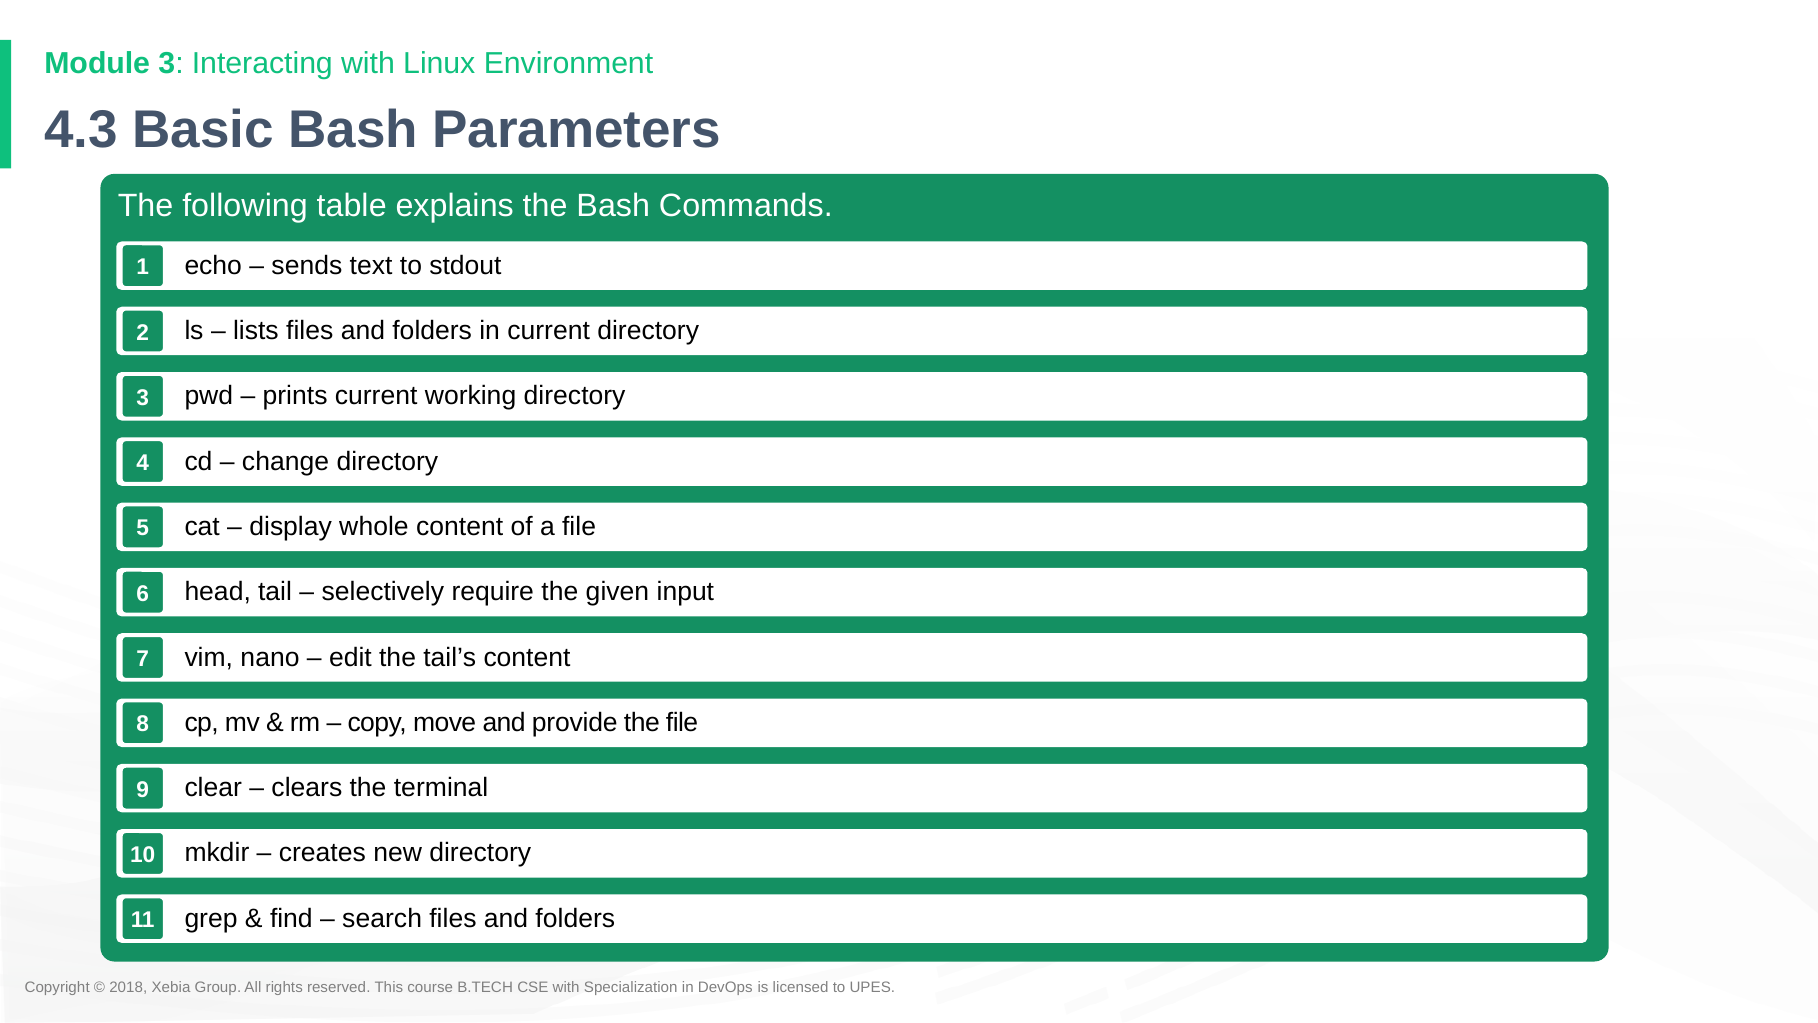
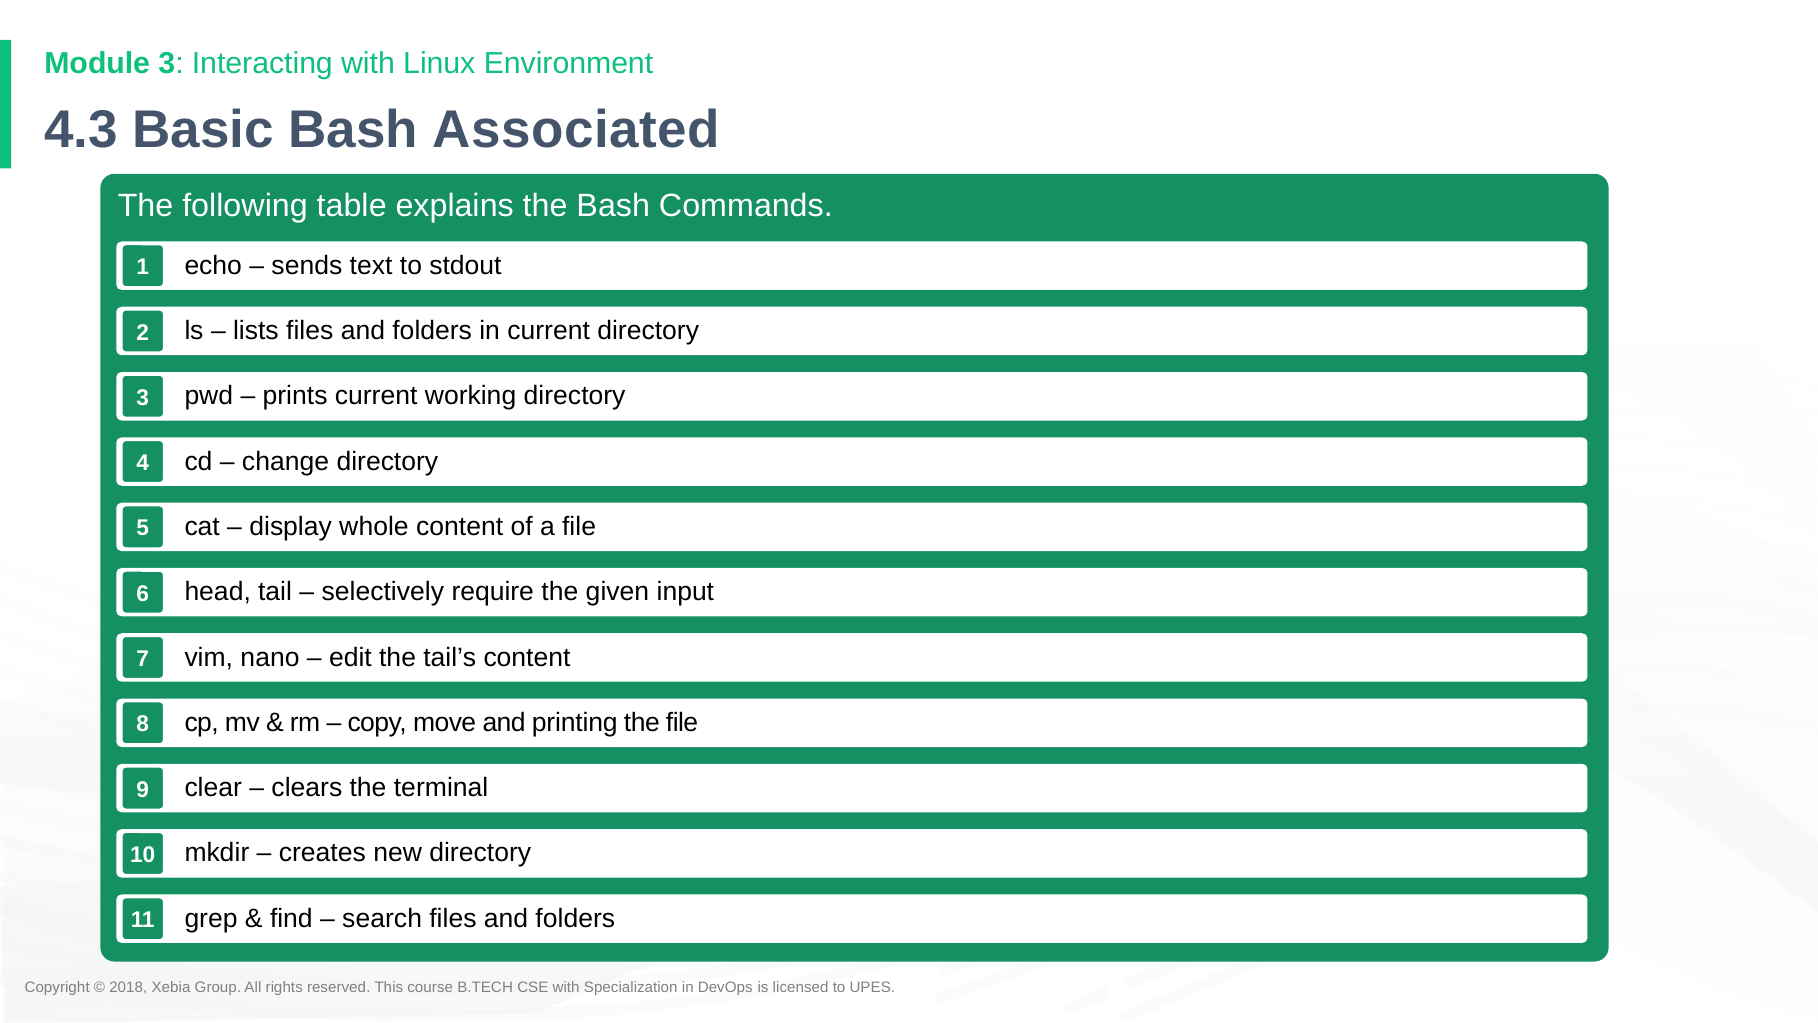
Parameters: Parameters -> Associated
provide: provide -> printing
